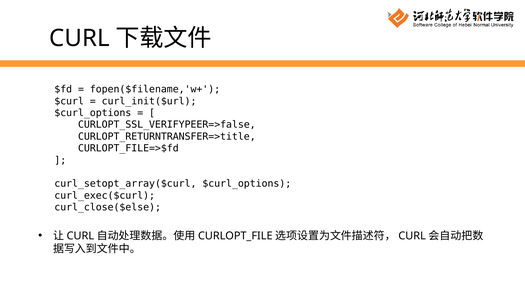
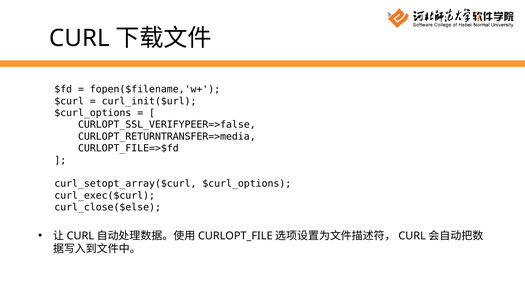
CURLOPT_RETURNTRANSFER=>title: CURLOPT_RETURNTRANSFER=>title -> CURLOPT_RETURNTRANSFER=>media
